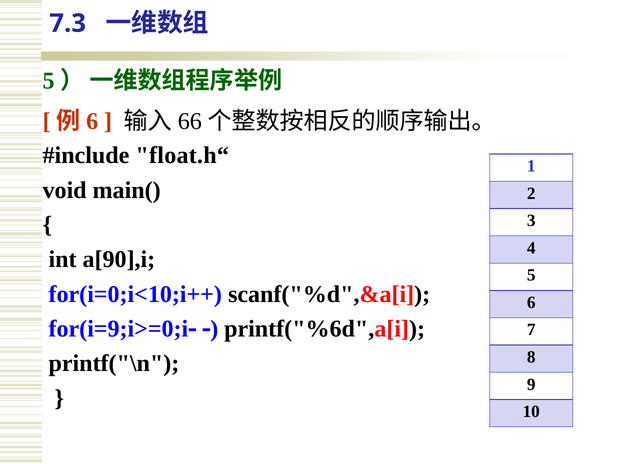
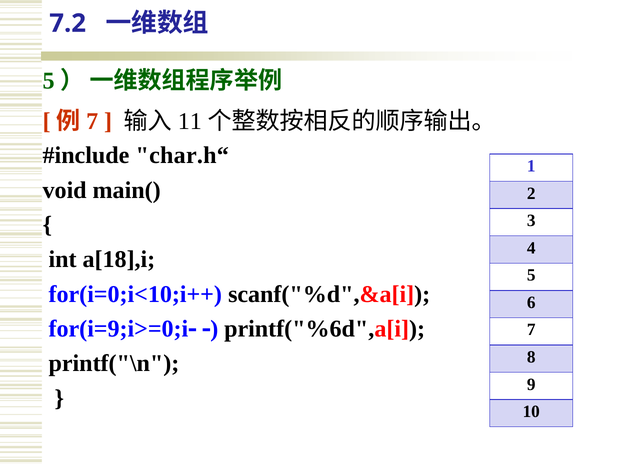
7.3: 7.3 -> 7.2
6 at (92, 122): 6 -> 7
66: 66 -> 11
float.h“: float.h“ -> char.h“
a[90],i: a[90],i -> a[18],i
